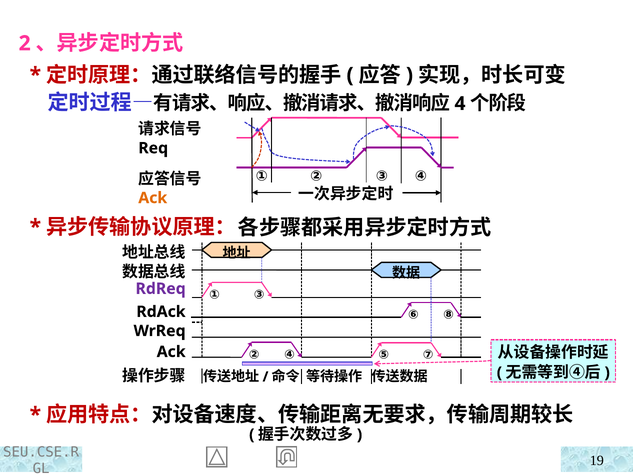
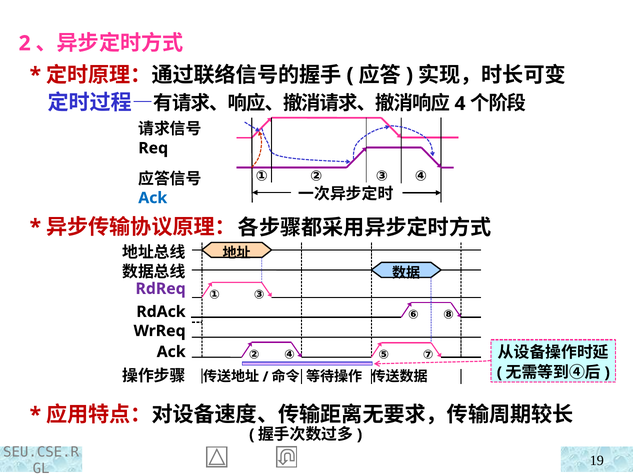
Ack at (153, 198) colour: orange -> blue
